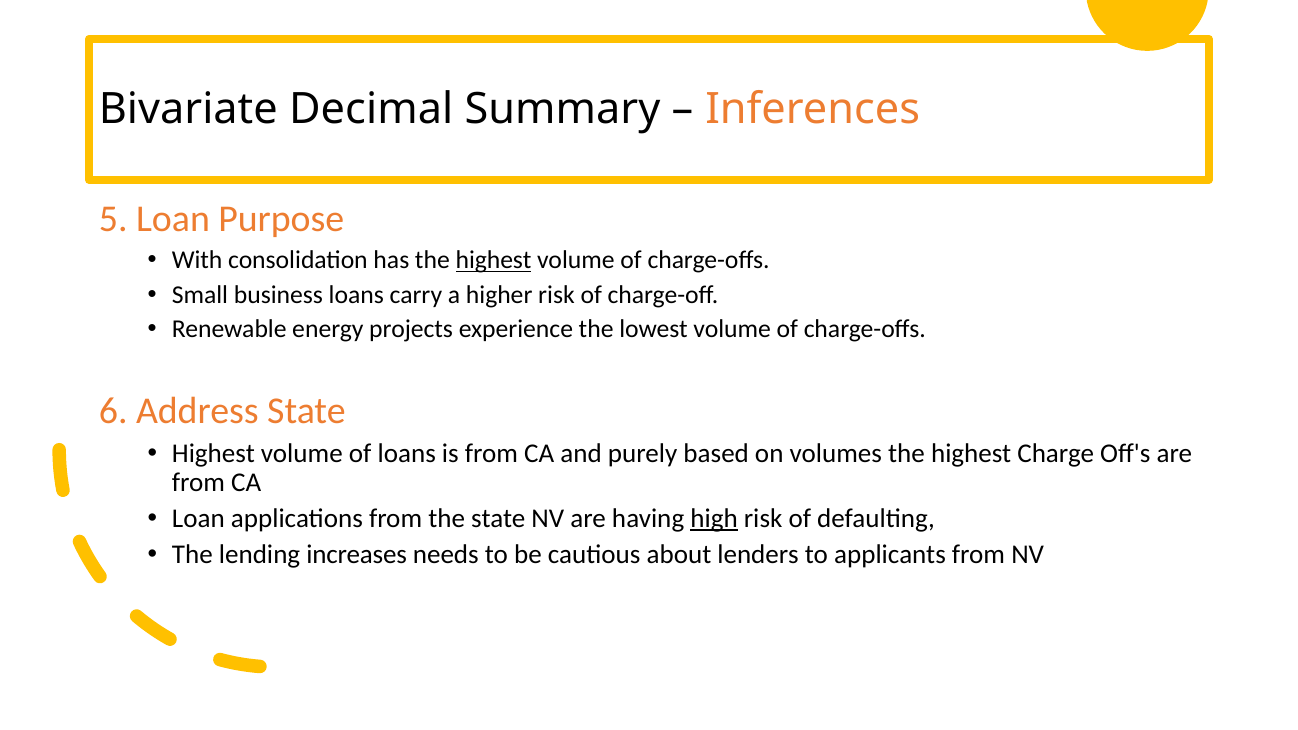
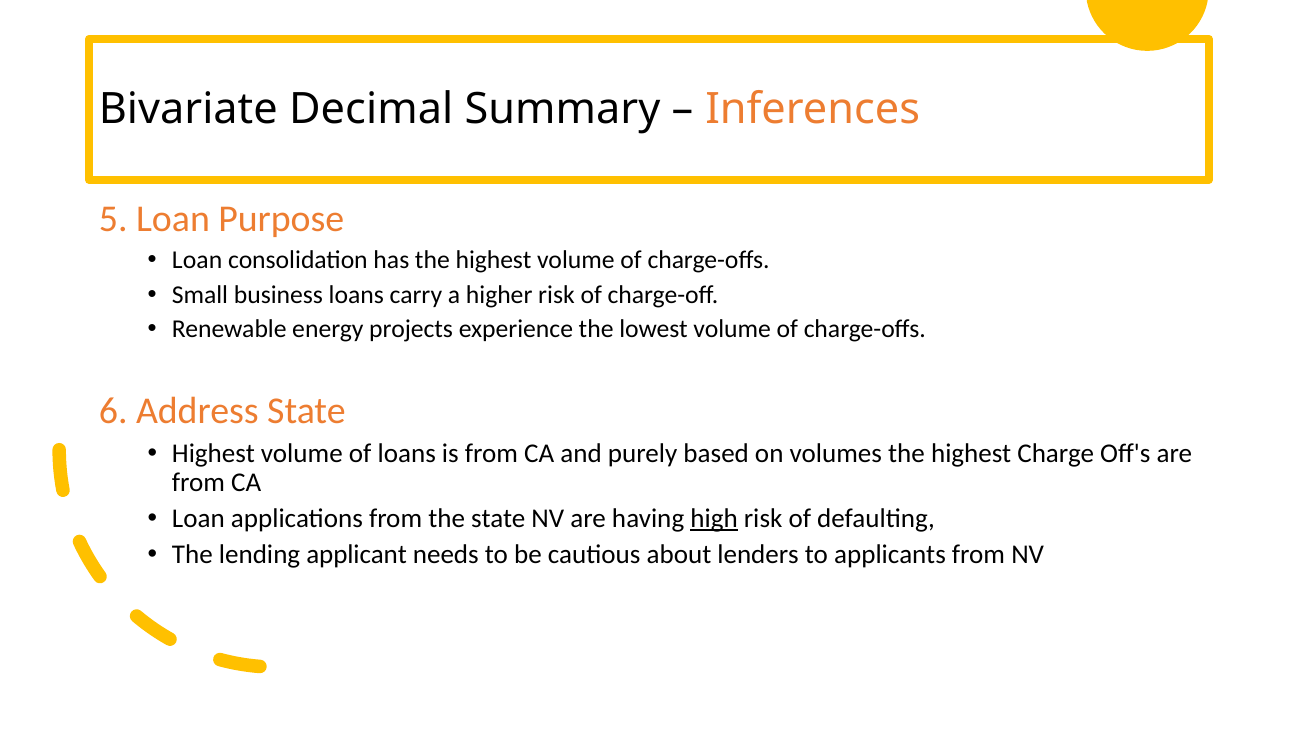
With at (197, 260): With -> Loan
highest at (494, 260) underline: present -> none
increases: increases -> applicant
